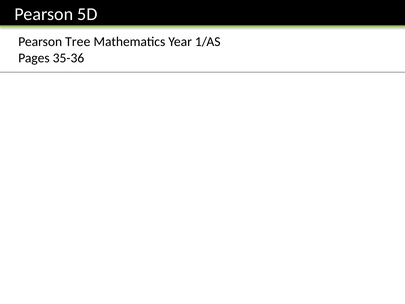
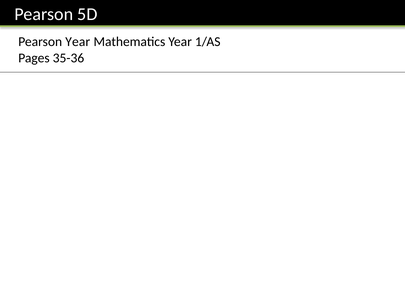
Pearson Tree: Tree -> Year
